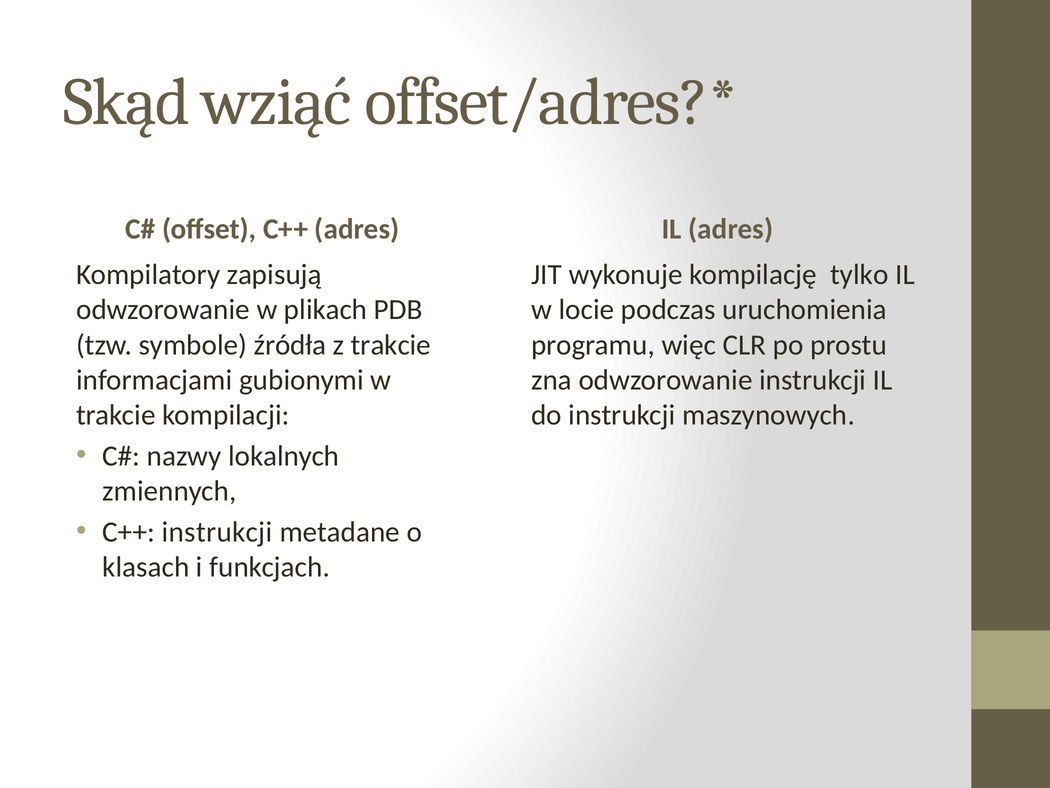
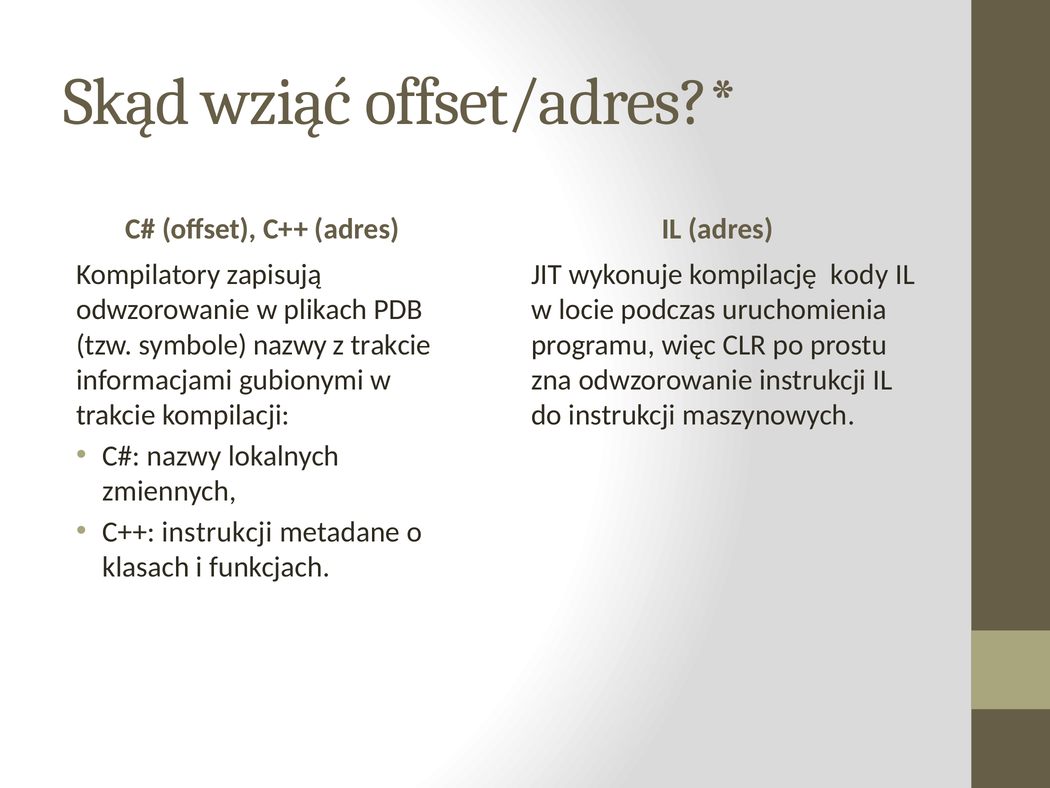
tylko: tylko -> kody
symbole źródła: źródła -> nazwy
